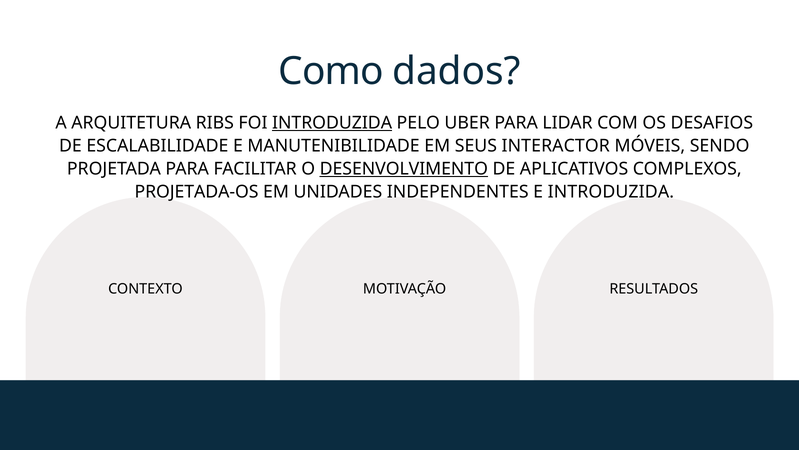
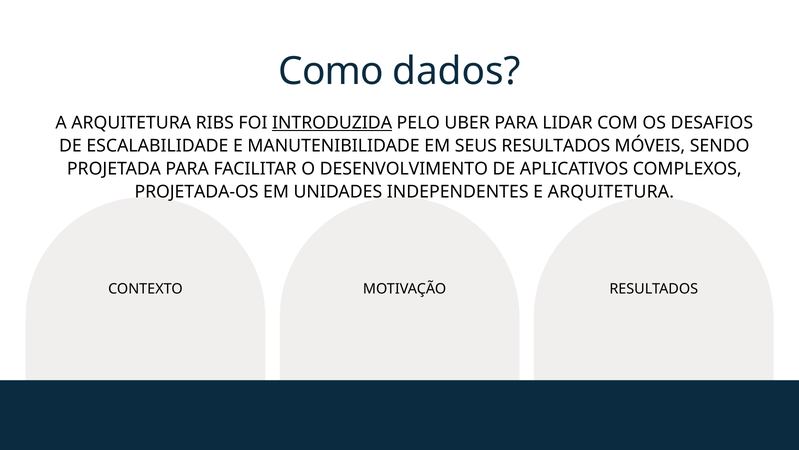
SEUS INTERACTOR: INTERACTOR -> RESULTADOS
DESENVOLVIMENTO underline: present -> none
E INTRODUZIDA: INTRODUZIDA -> ARQUITETURA
